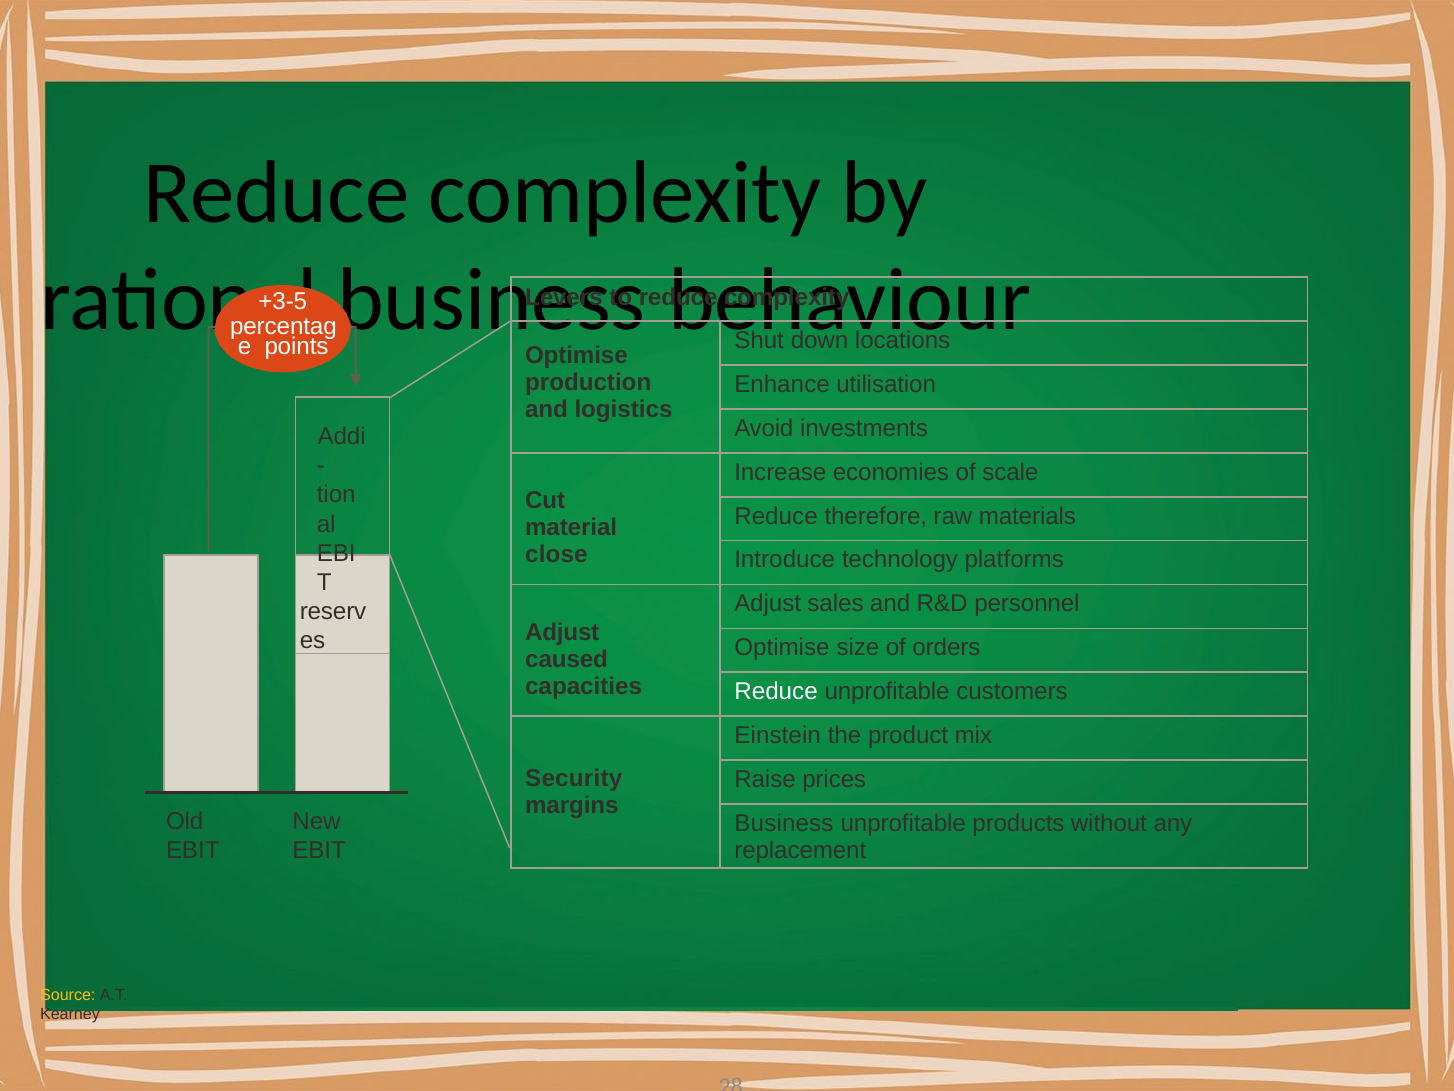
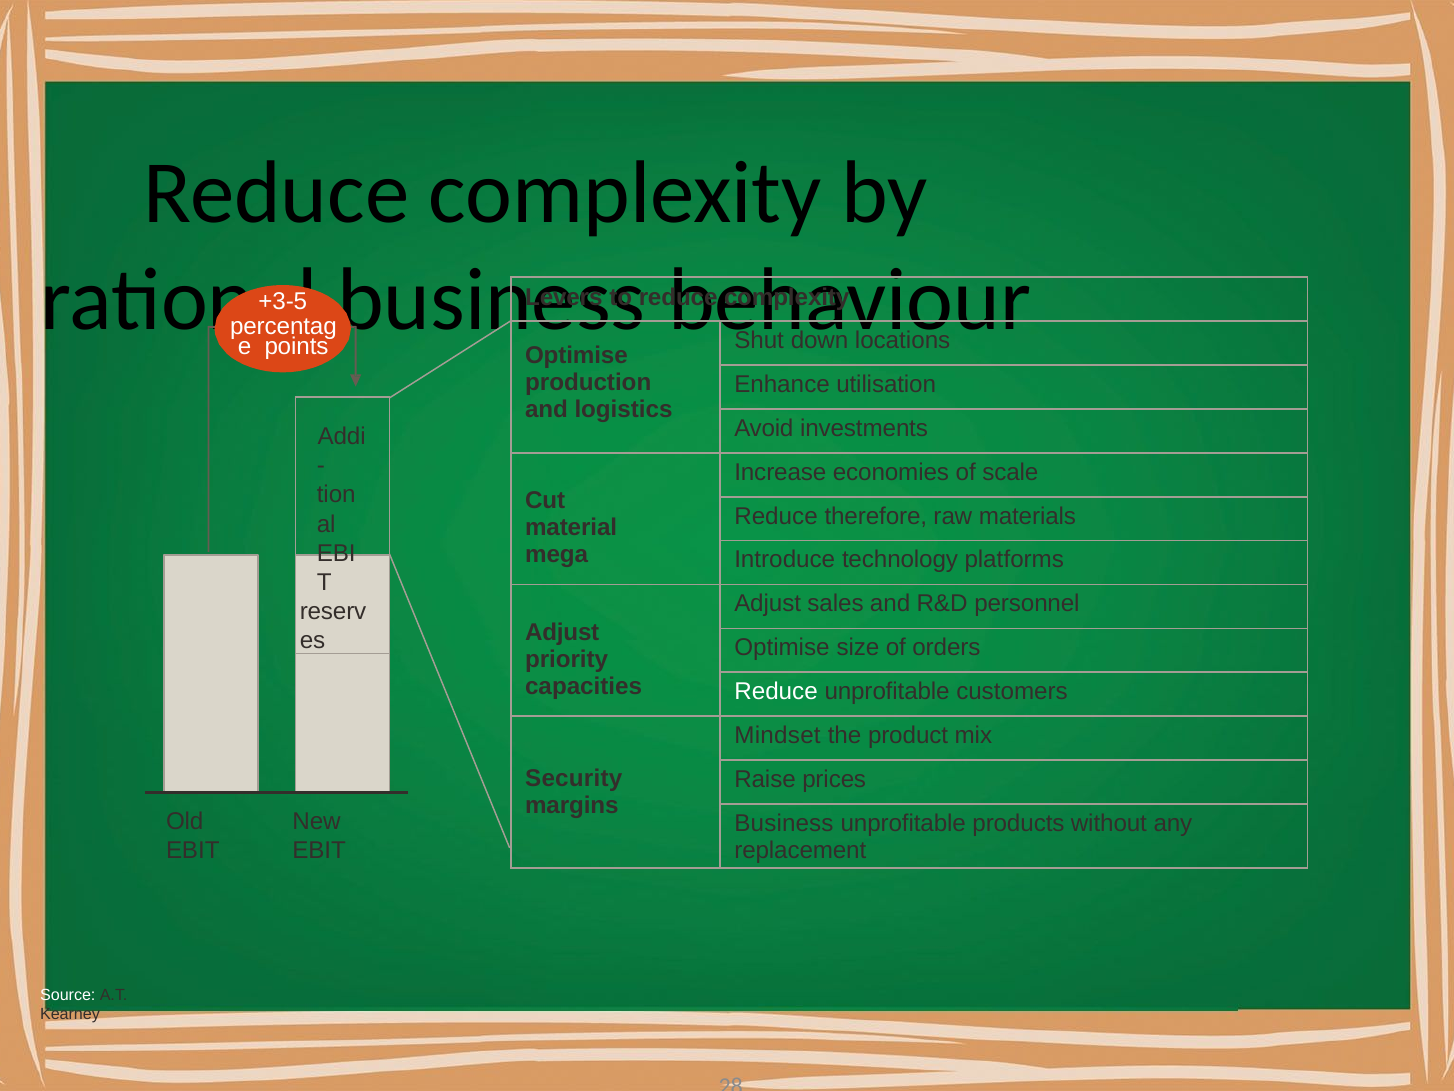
close: close -> mega
caused: caused -> priority
Einstein: Einstein -> Mindset
Source colour: yellow -> white
